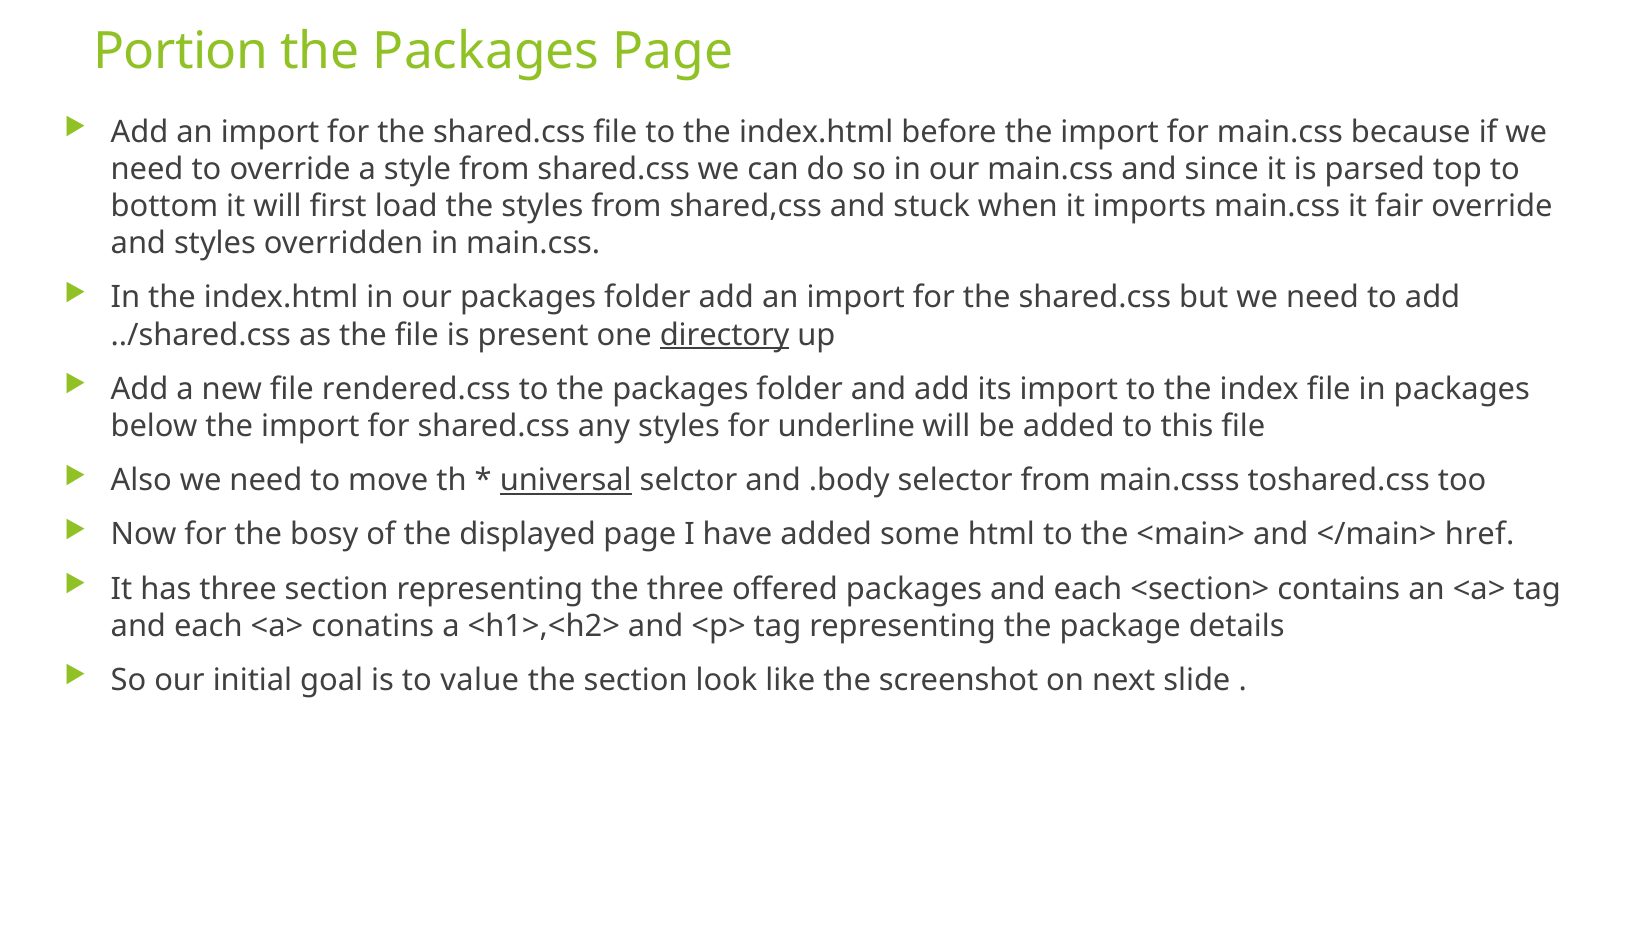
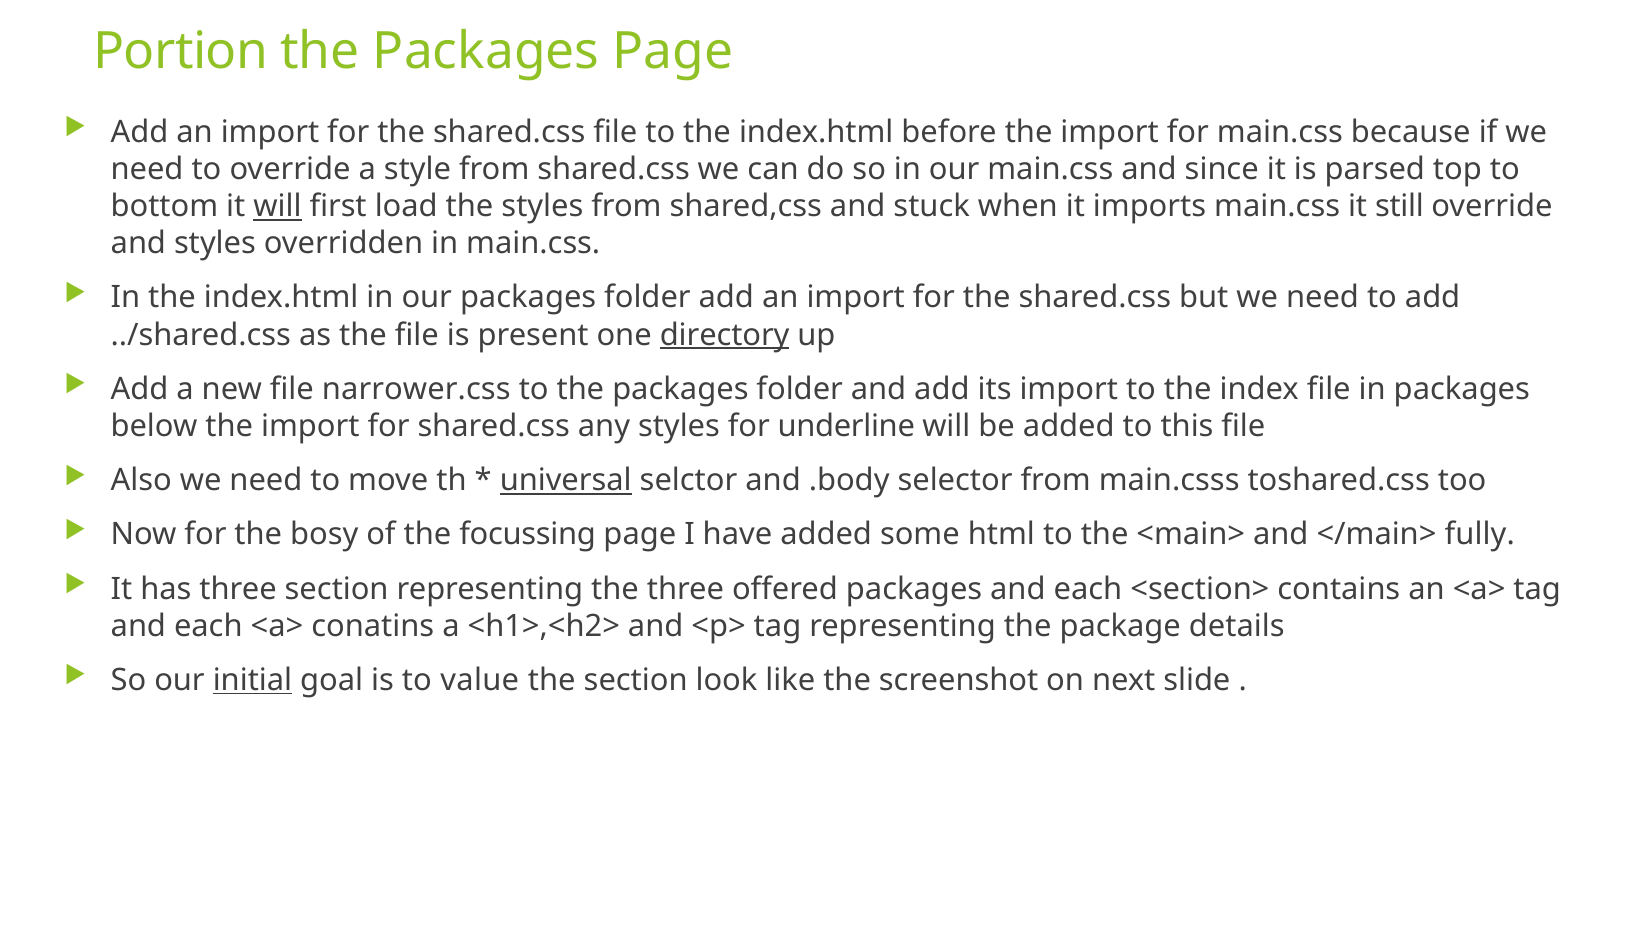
will at (277, 206) underline: none -> present
fair: fair -> still
rendered.css: rendered.css -> narrower.css
displayed: displayed -> focussing
href: href -> fully
initial underline: none -> present
